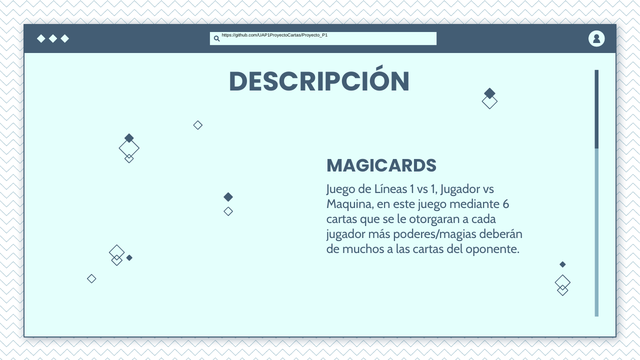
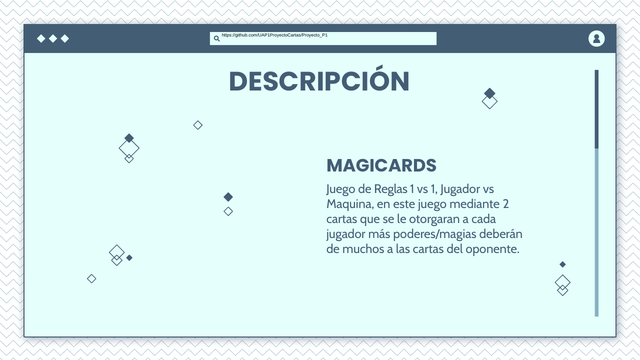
Líneas: Líneas -> Reglas
6: 6 -> 2
